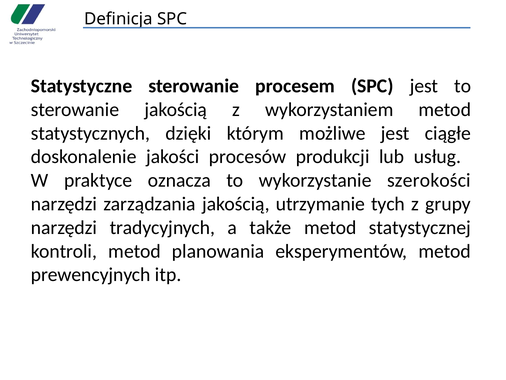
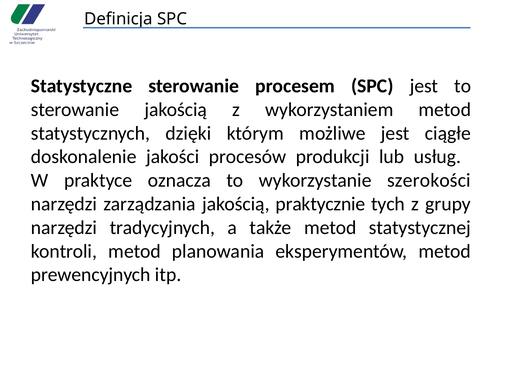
utrzymanie: utrzymanie -> praktycznie
